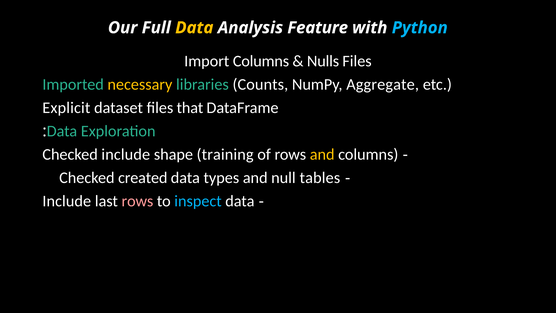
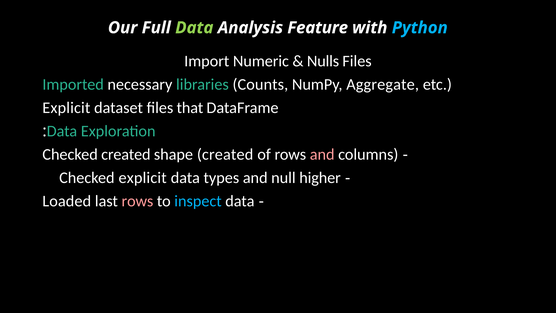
Data at (194, 28) colour: yellow -> light green
Import Columns: Columns -> Numeric
necessary colour: yellow -> white
Checked include: include -> created
shape training: training -> created
and at (322, 154) colour: yellow -> pink
Checked created: created -> explicit
tables: tables -> higher
Include at (67, 201): Include -> Loaded
